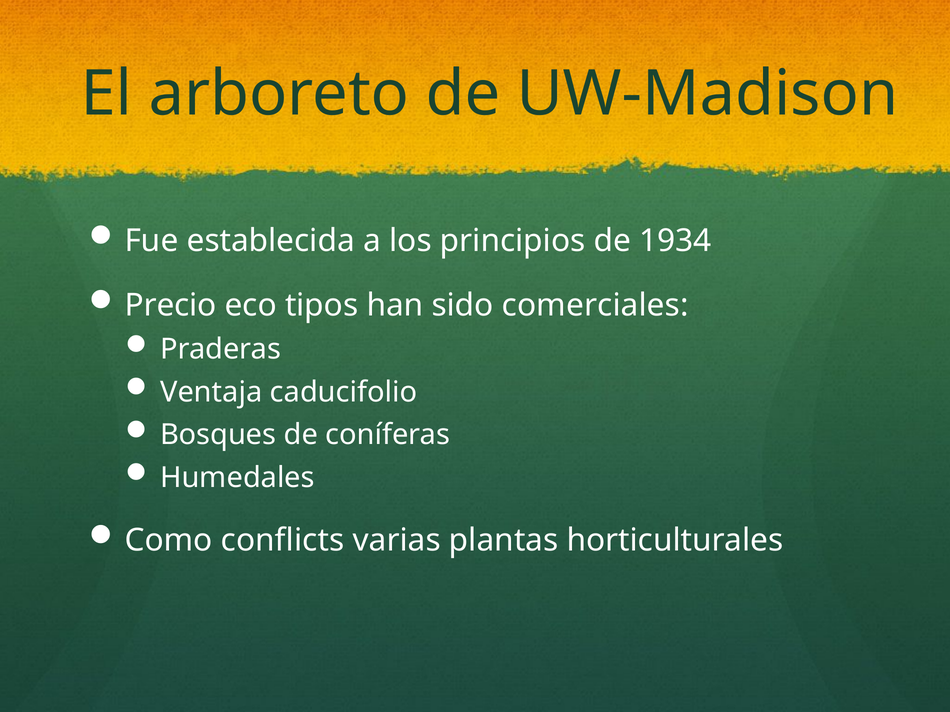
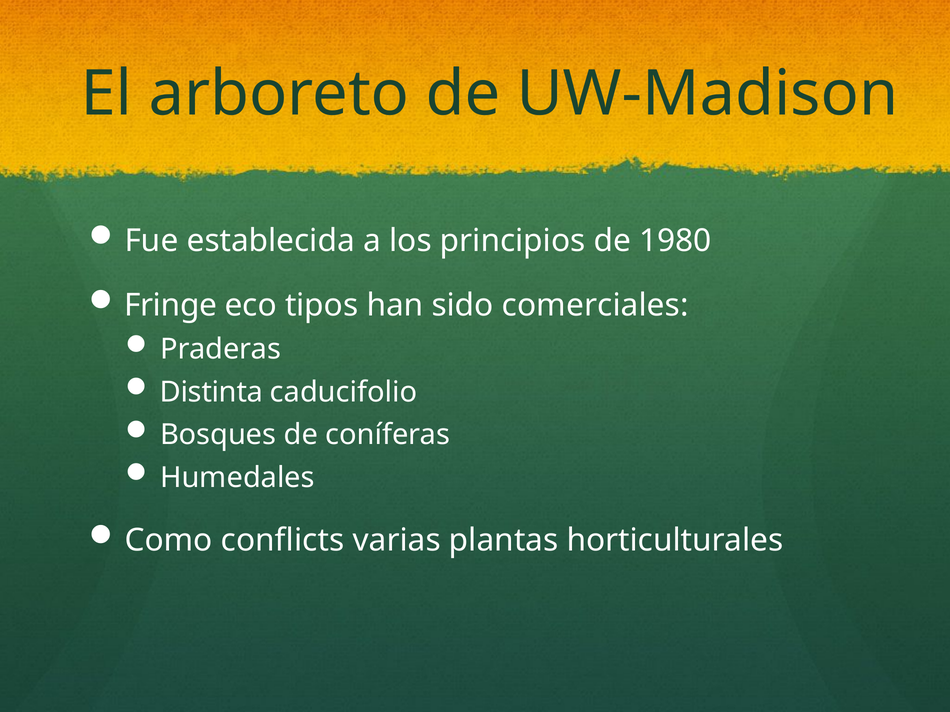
1934: 1934 -> 1980
Precio: Precio -> Fringe
Ventaja: Ventaja -> Distinta
